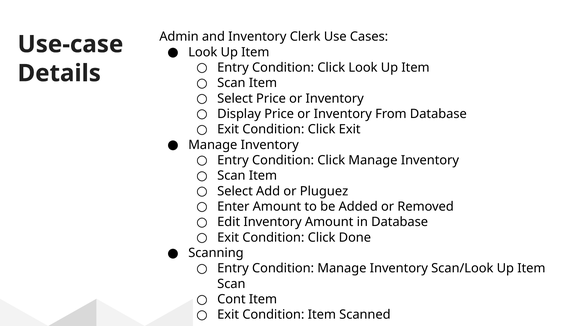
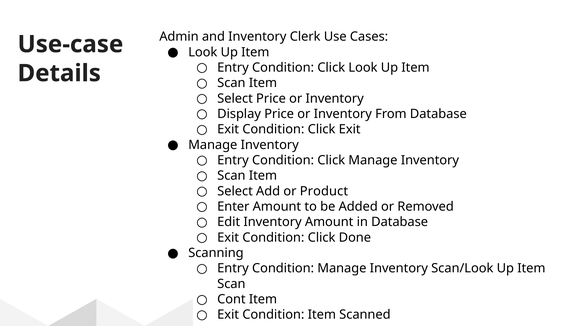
Pluguez: Pluguez -> Product
